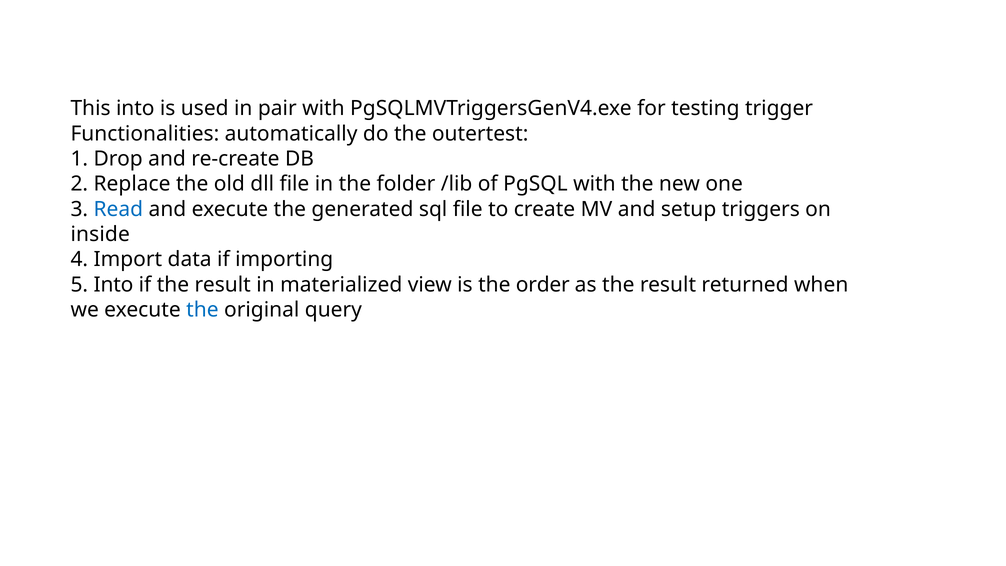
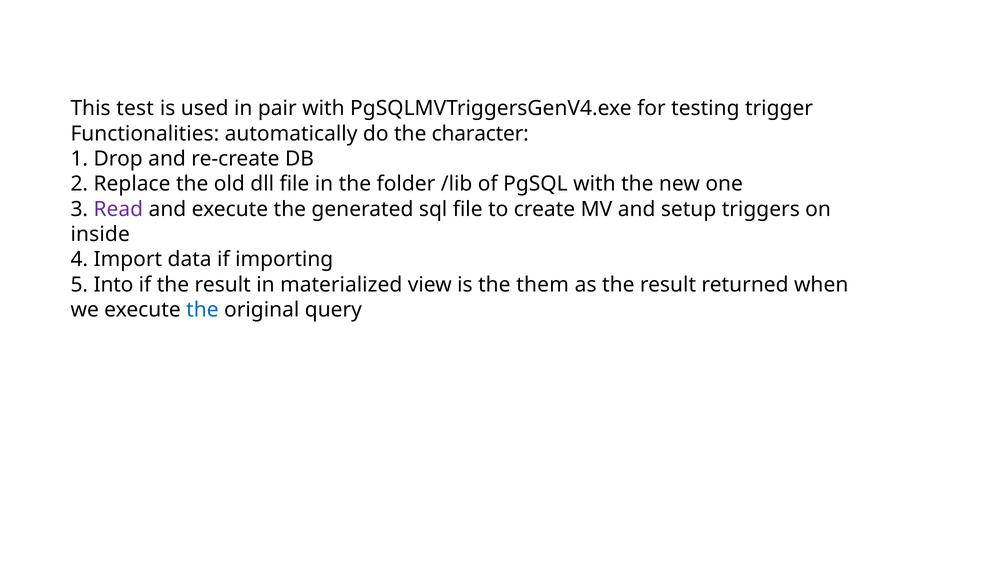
This into: into -> test
outertest: outertest -> character
Read colour: blue -> purple
order: order -> them
